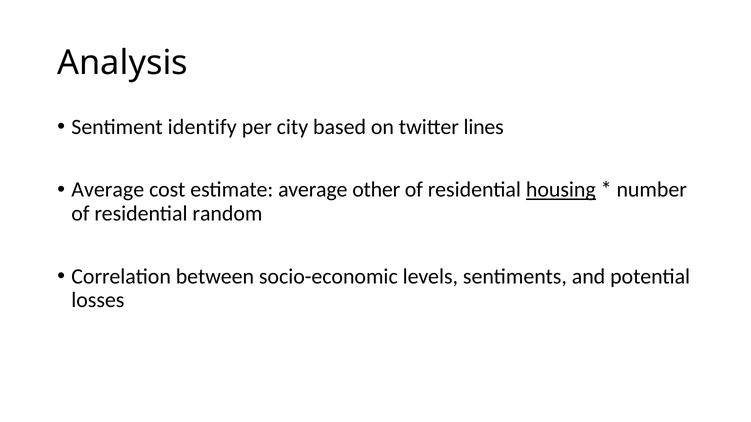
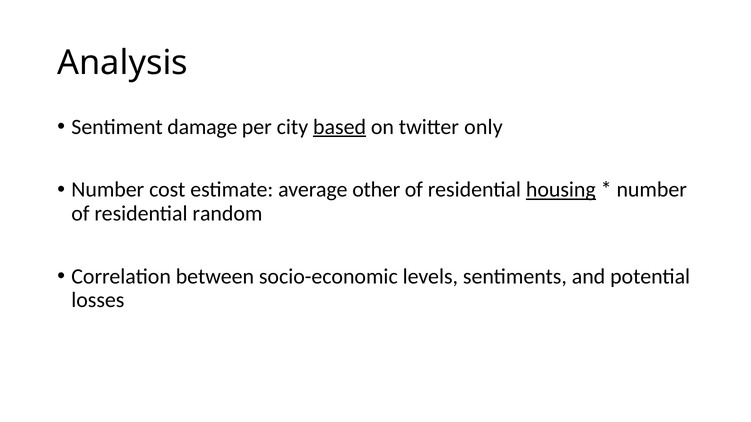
identify: identify -> damage
based underline: none -> present
lines: lines -> only
Average at (108, 190): Average -> Number
